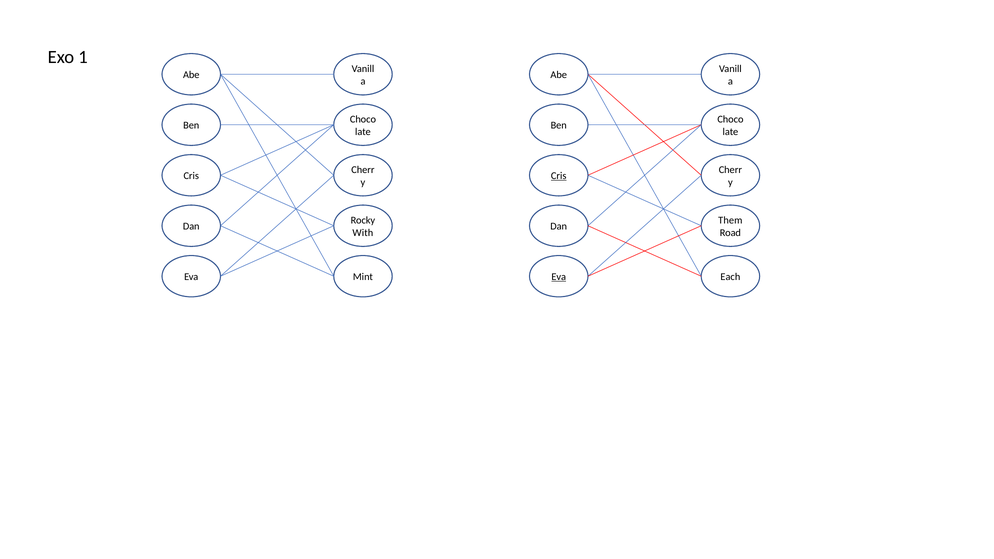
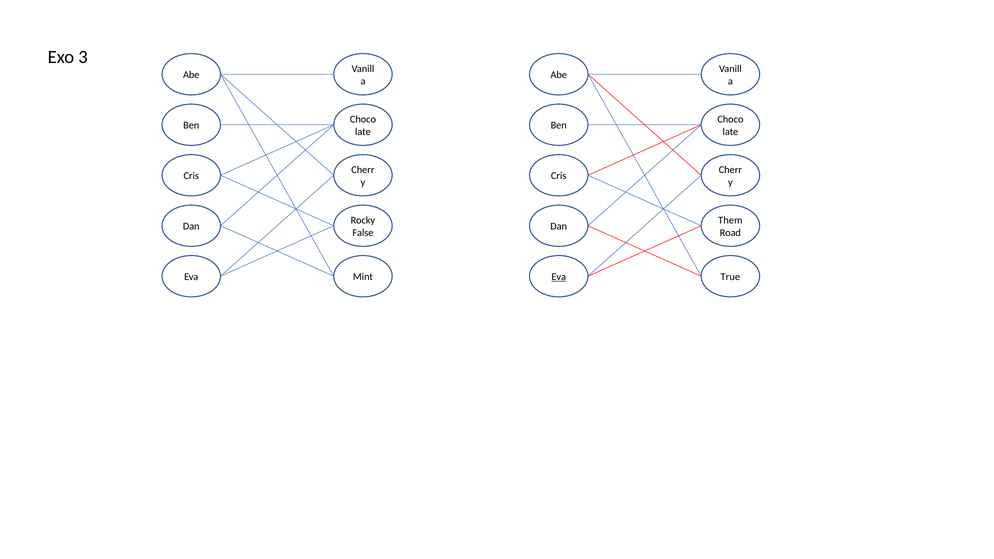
1: 1 -> 3
Cris at (559, 176) underline: present -> none
With: With -> False
Each: Each -> True
